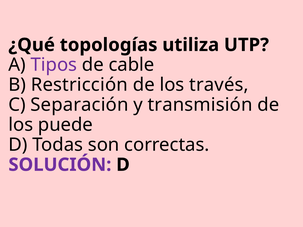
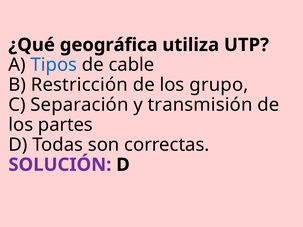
topologías: topologías -> geográfica
Tipos colour: purple -> blue
través: través -> grupo
puede: puede -> partes
